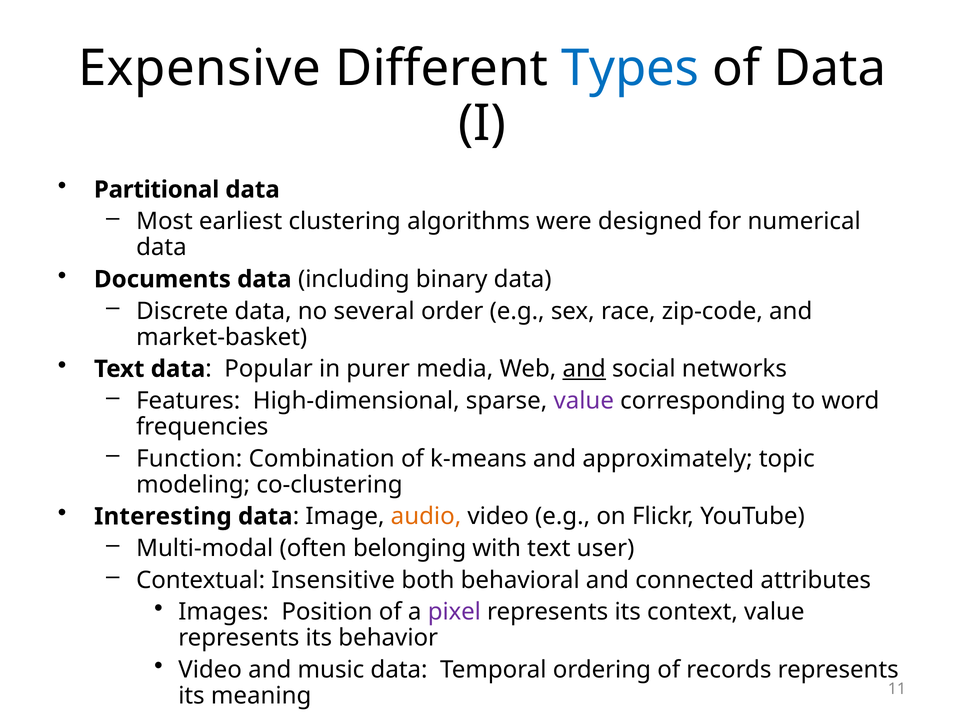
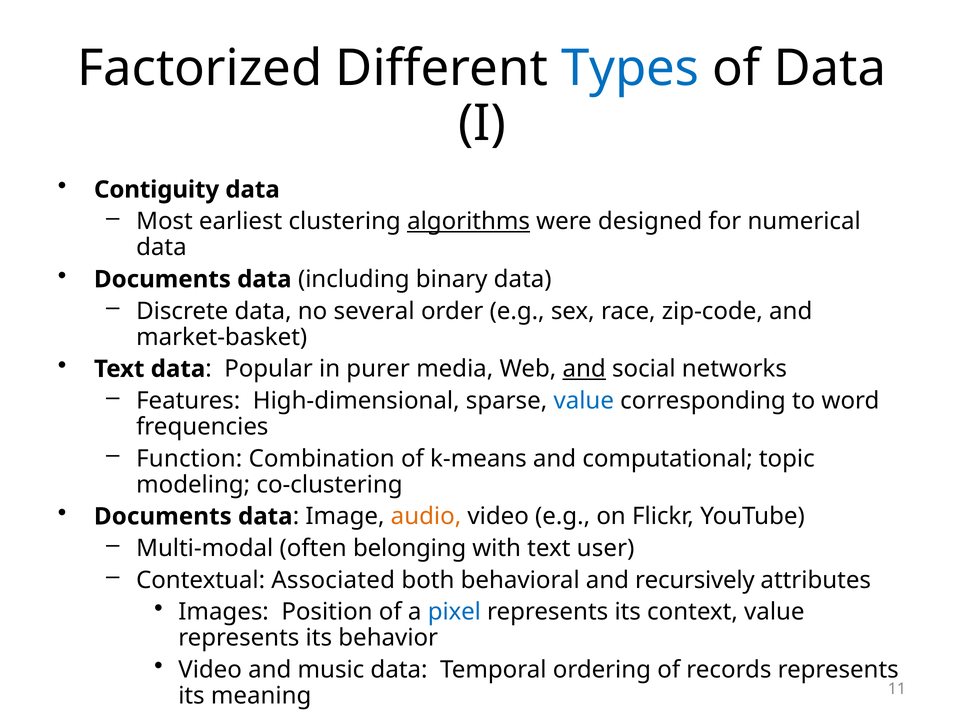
Expensive: Expensive -> Factorized
Partitional: Partitional -> Contiguity
algorithms underline: none -> present
value at (584, 401) colour: purple -> blue
approximately: approximately -> computational
Interesting at (163, 516): Interesting -> Documents
Insensitive: Insensitive -> Associated
connected: connected -> recursively
pixel colour: purple -> blue
